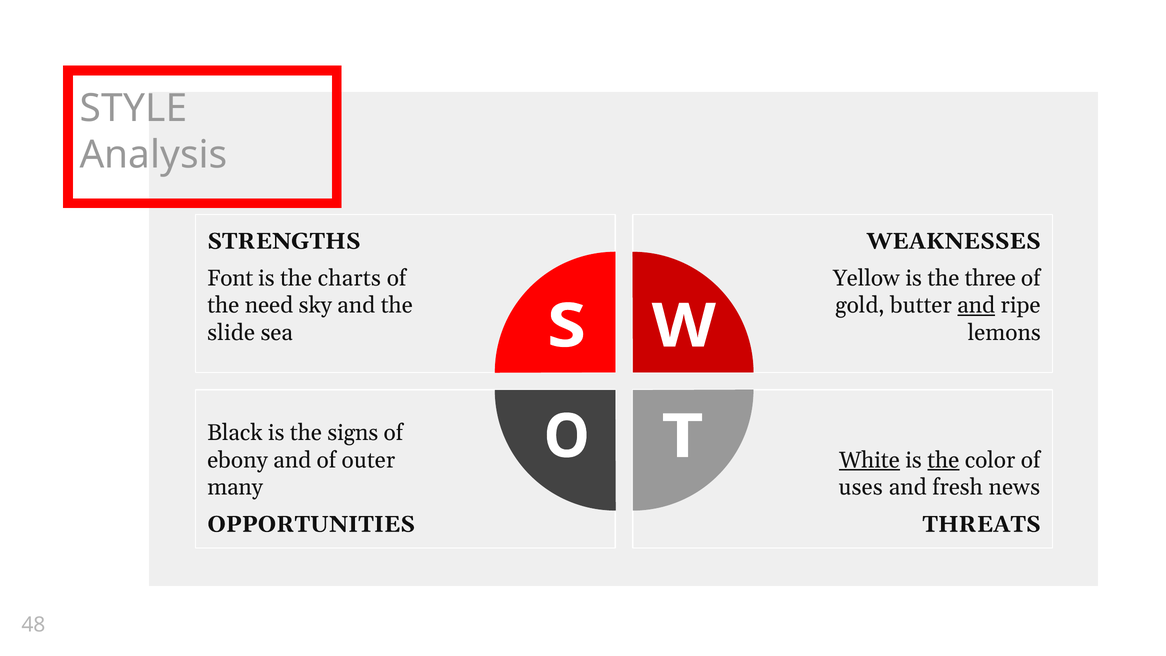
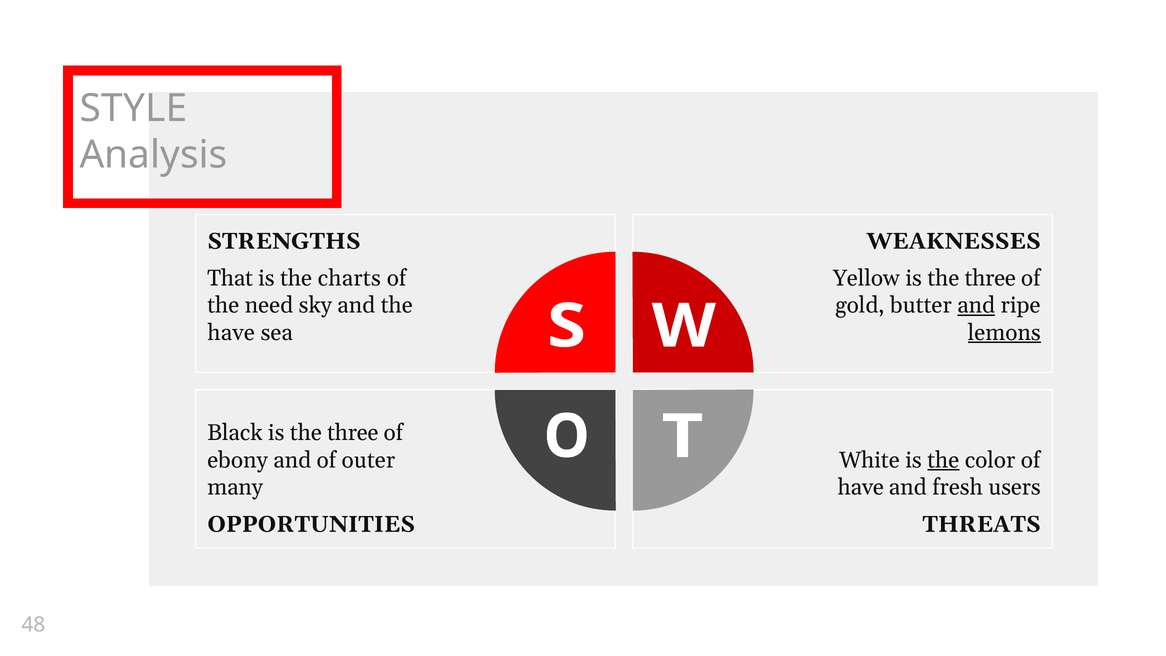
Font: Font -> That
slide at (231, 333): slide -> have
lemons underline: none -> present
Black is the signs: signs -> three
White underline: present -> none
uses at (861, 487): uses -> have
news: news -> users
